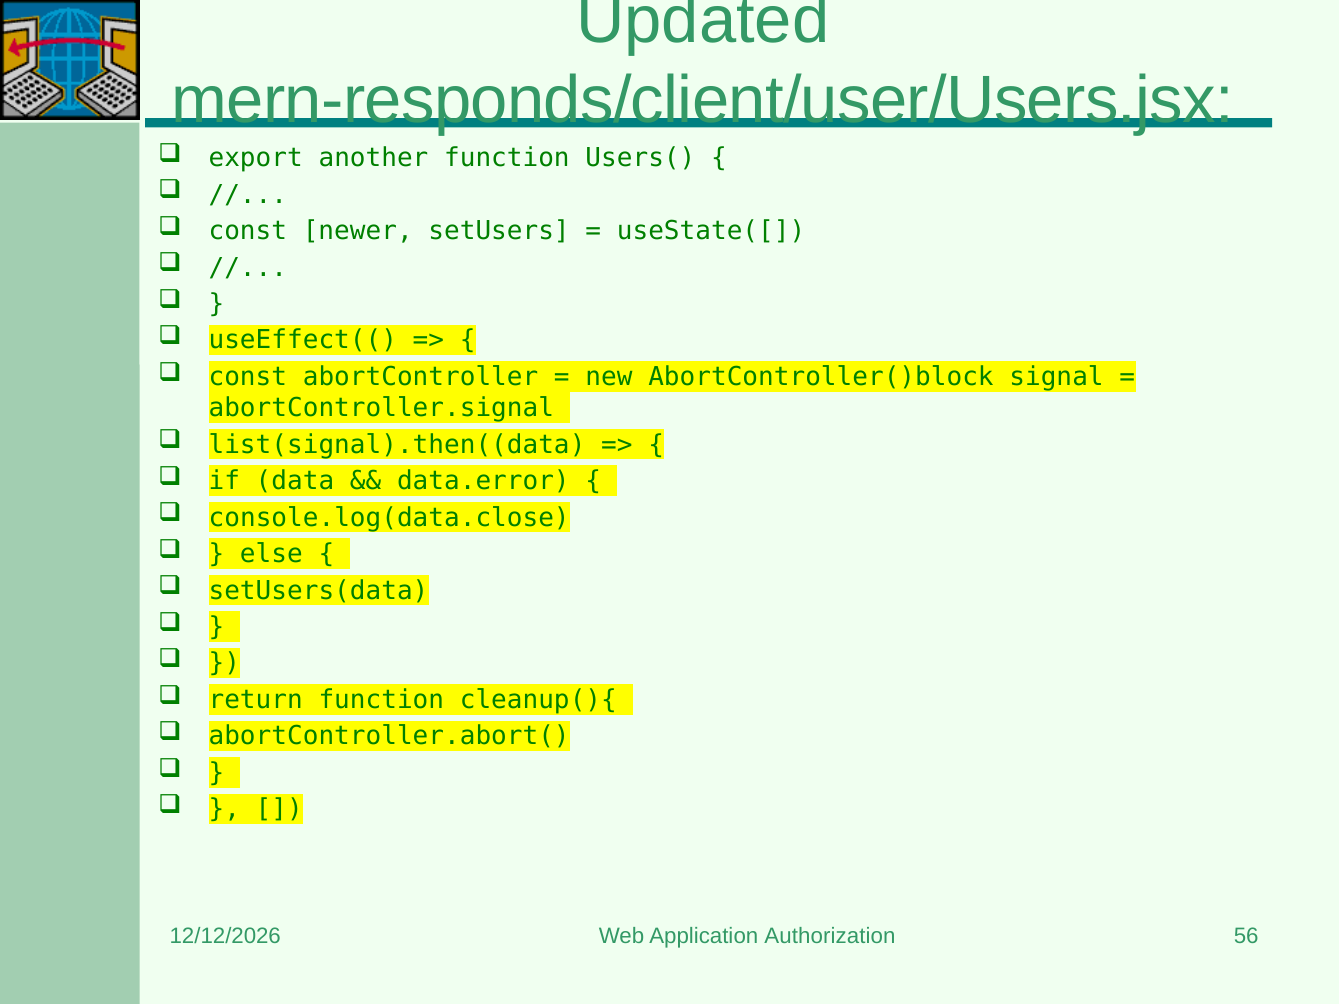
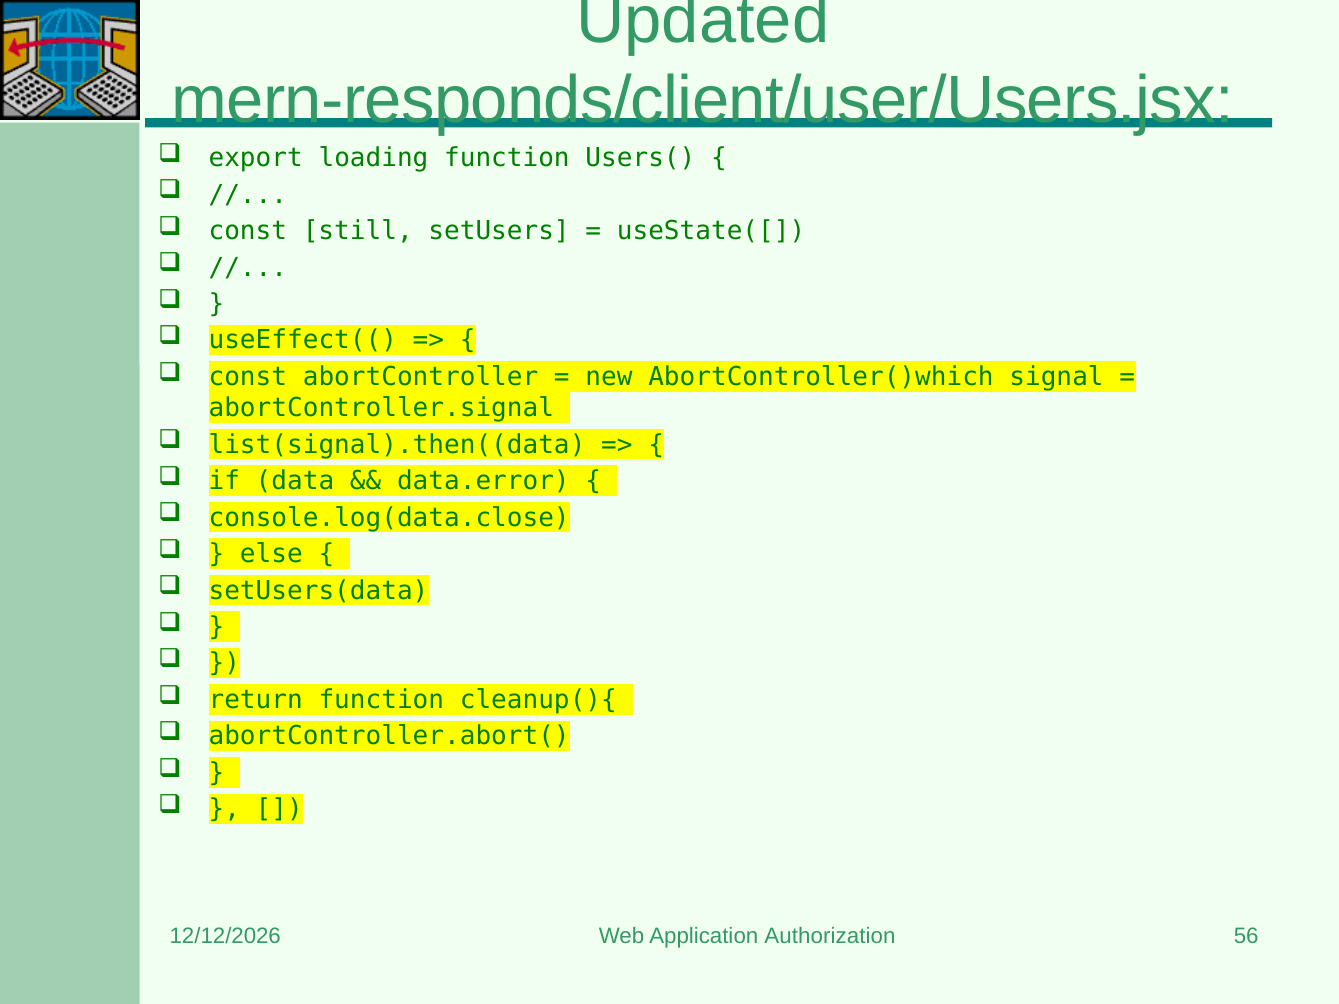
another: another -> loading
newer: newer -> still
AbortController()block: AbortController()block -> AbortController()which
